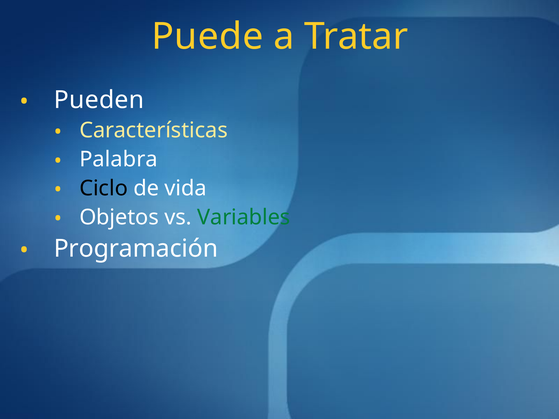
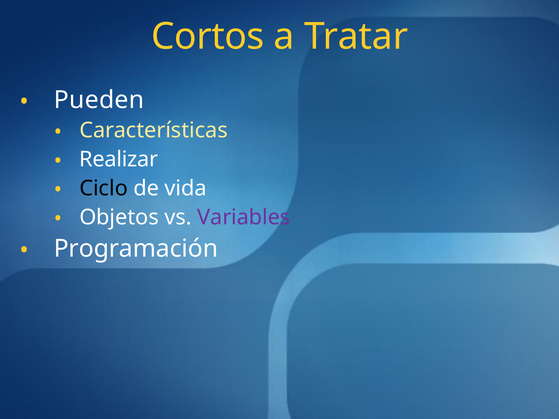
Puede: Puede -> Cortos
Palabra: Palabra -> Realizar
Variables colour: green -> purple
